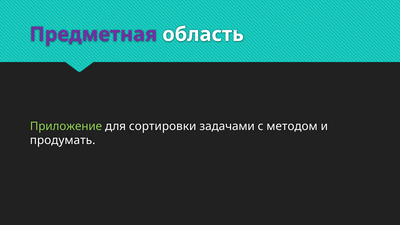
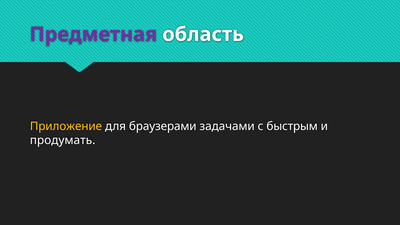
Приложение colour: light green -> yellow
сортировки: сортировки -> браузерами
методом: методом -> быстрым
